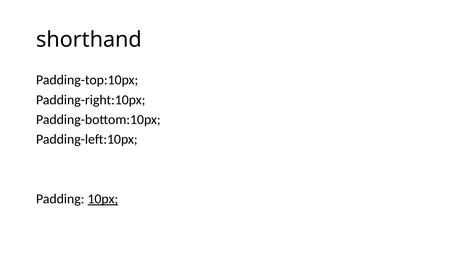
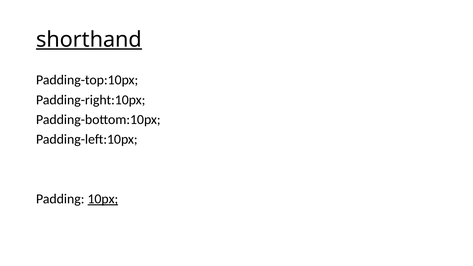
shorthand underline: none -> present
